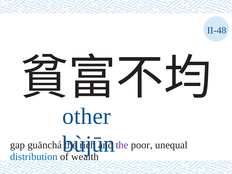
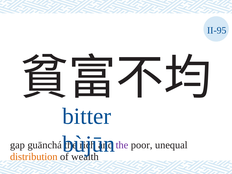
II-48: II-48 -> II-95
other: other -> bitter
distribution colour: blue -> orange
